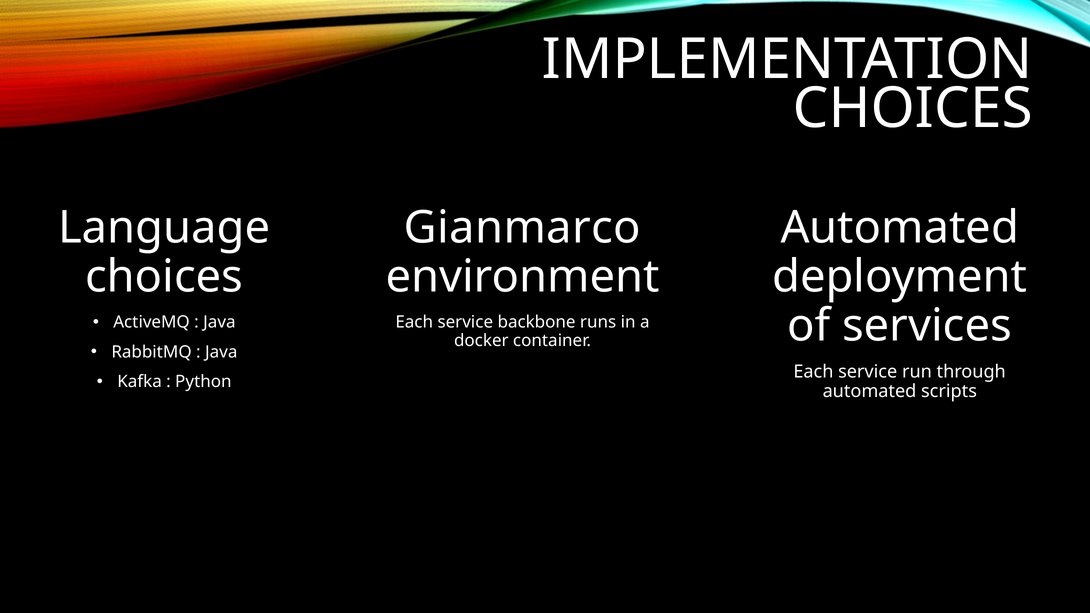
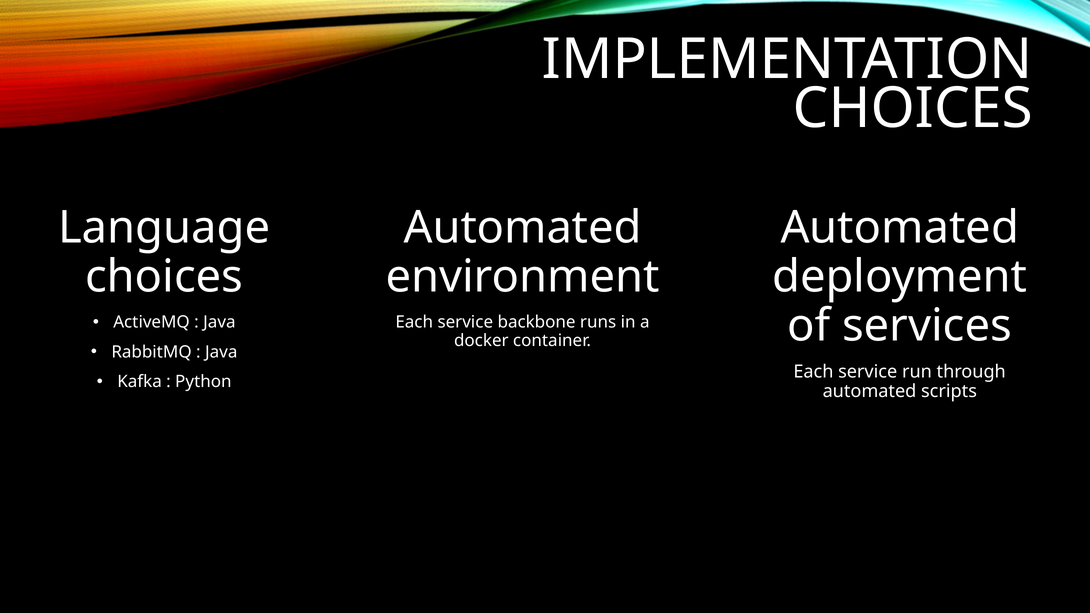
Gianmarco at (522, 228): Gianmarco -> Automated
